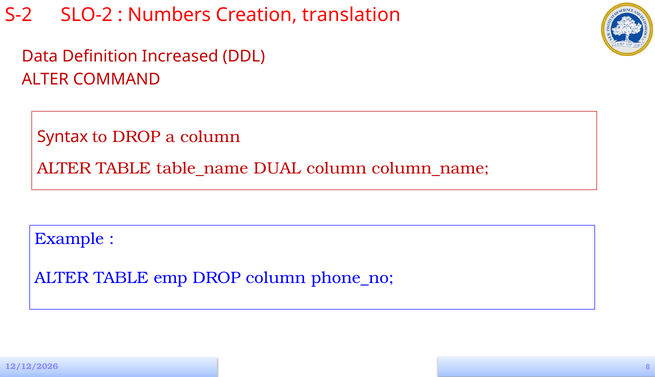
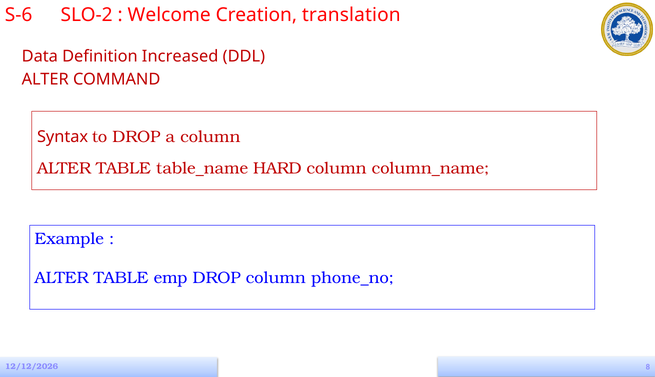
S-2: S-2 -> S-6
Numbers: Numbers -> Welcome
DUAL: DUAL -> HARD
